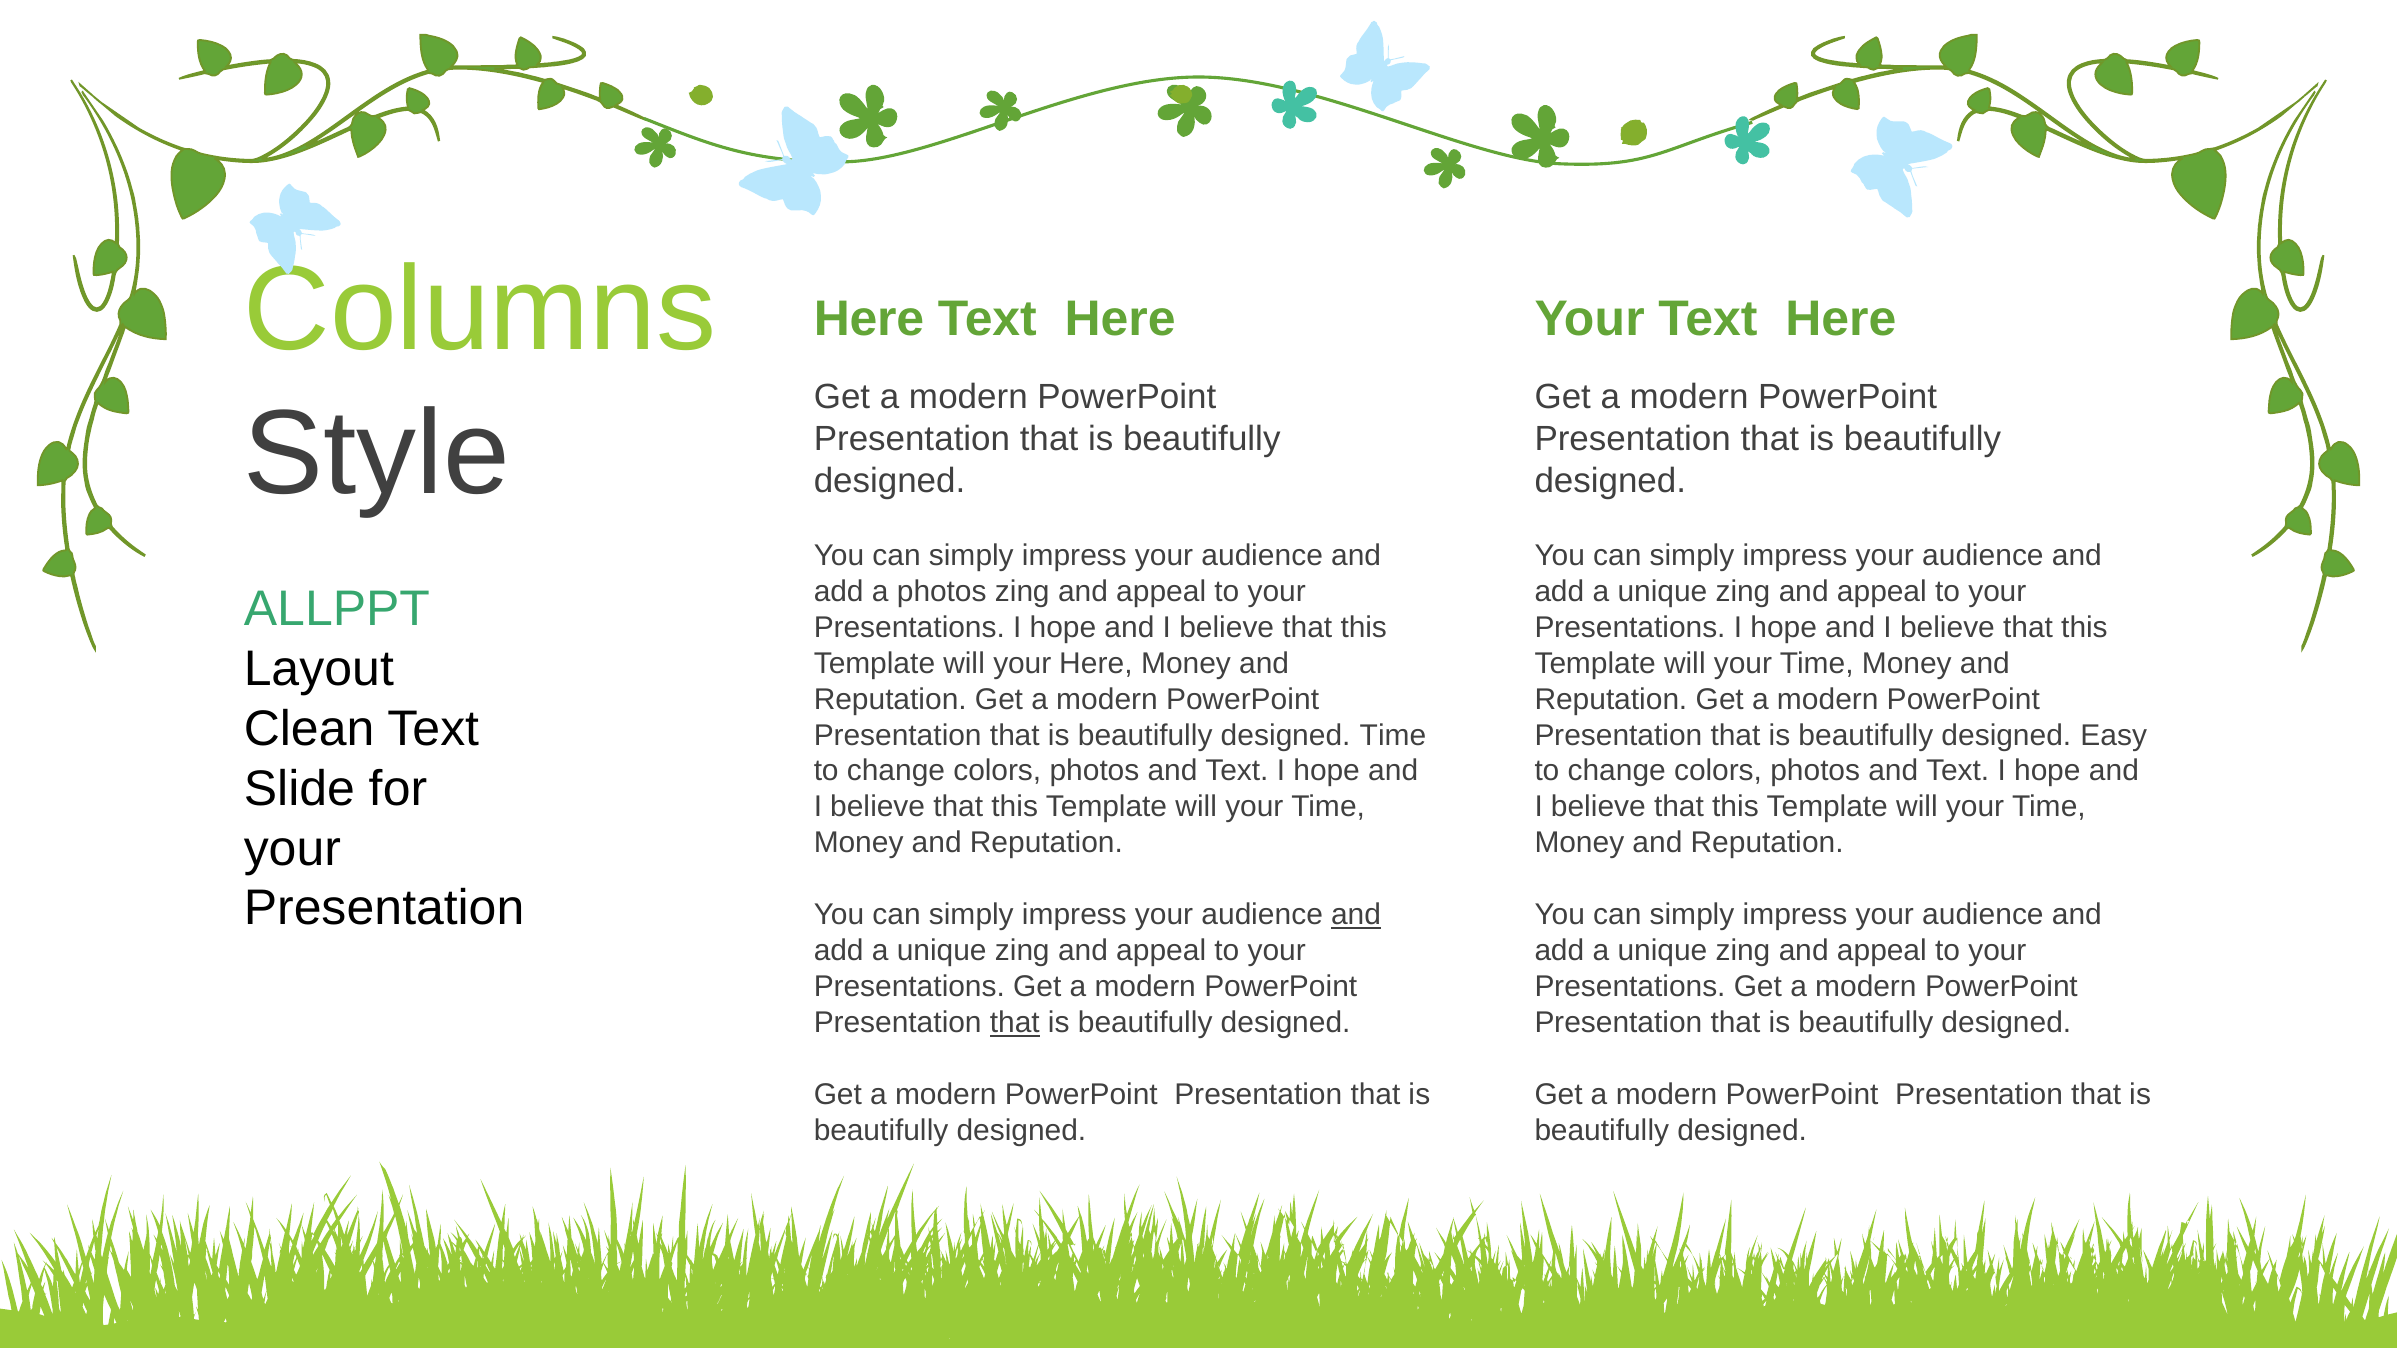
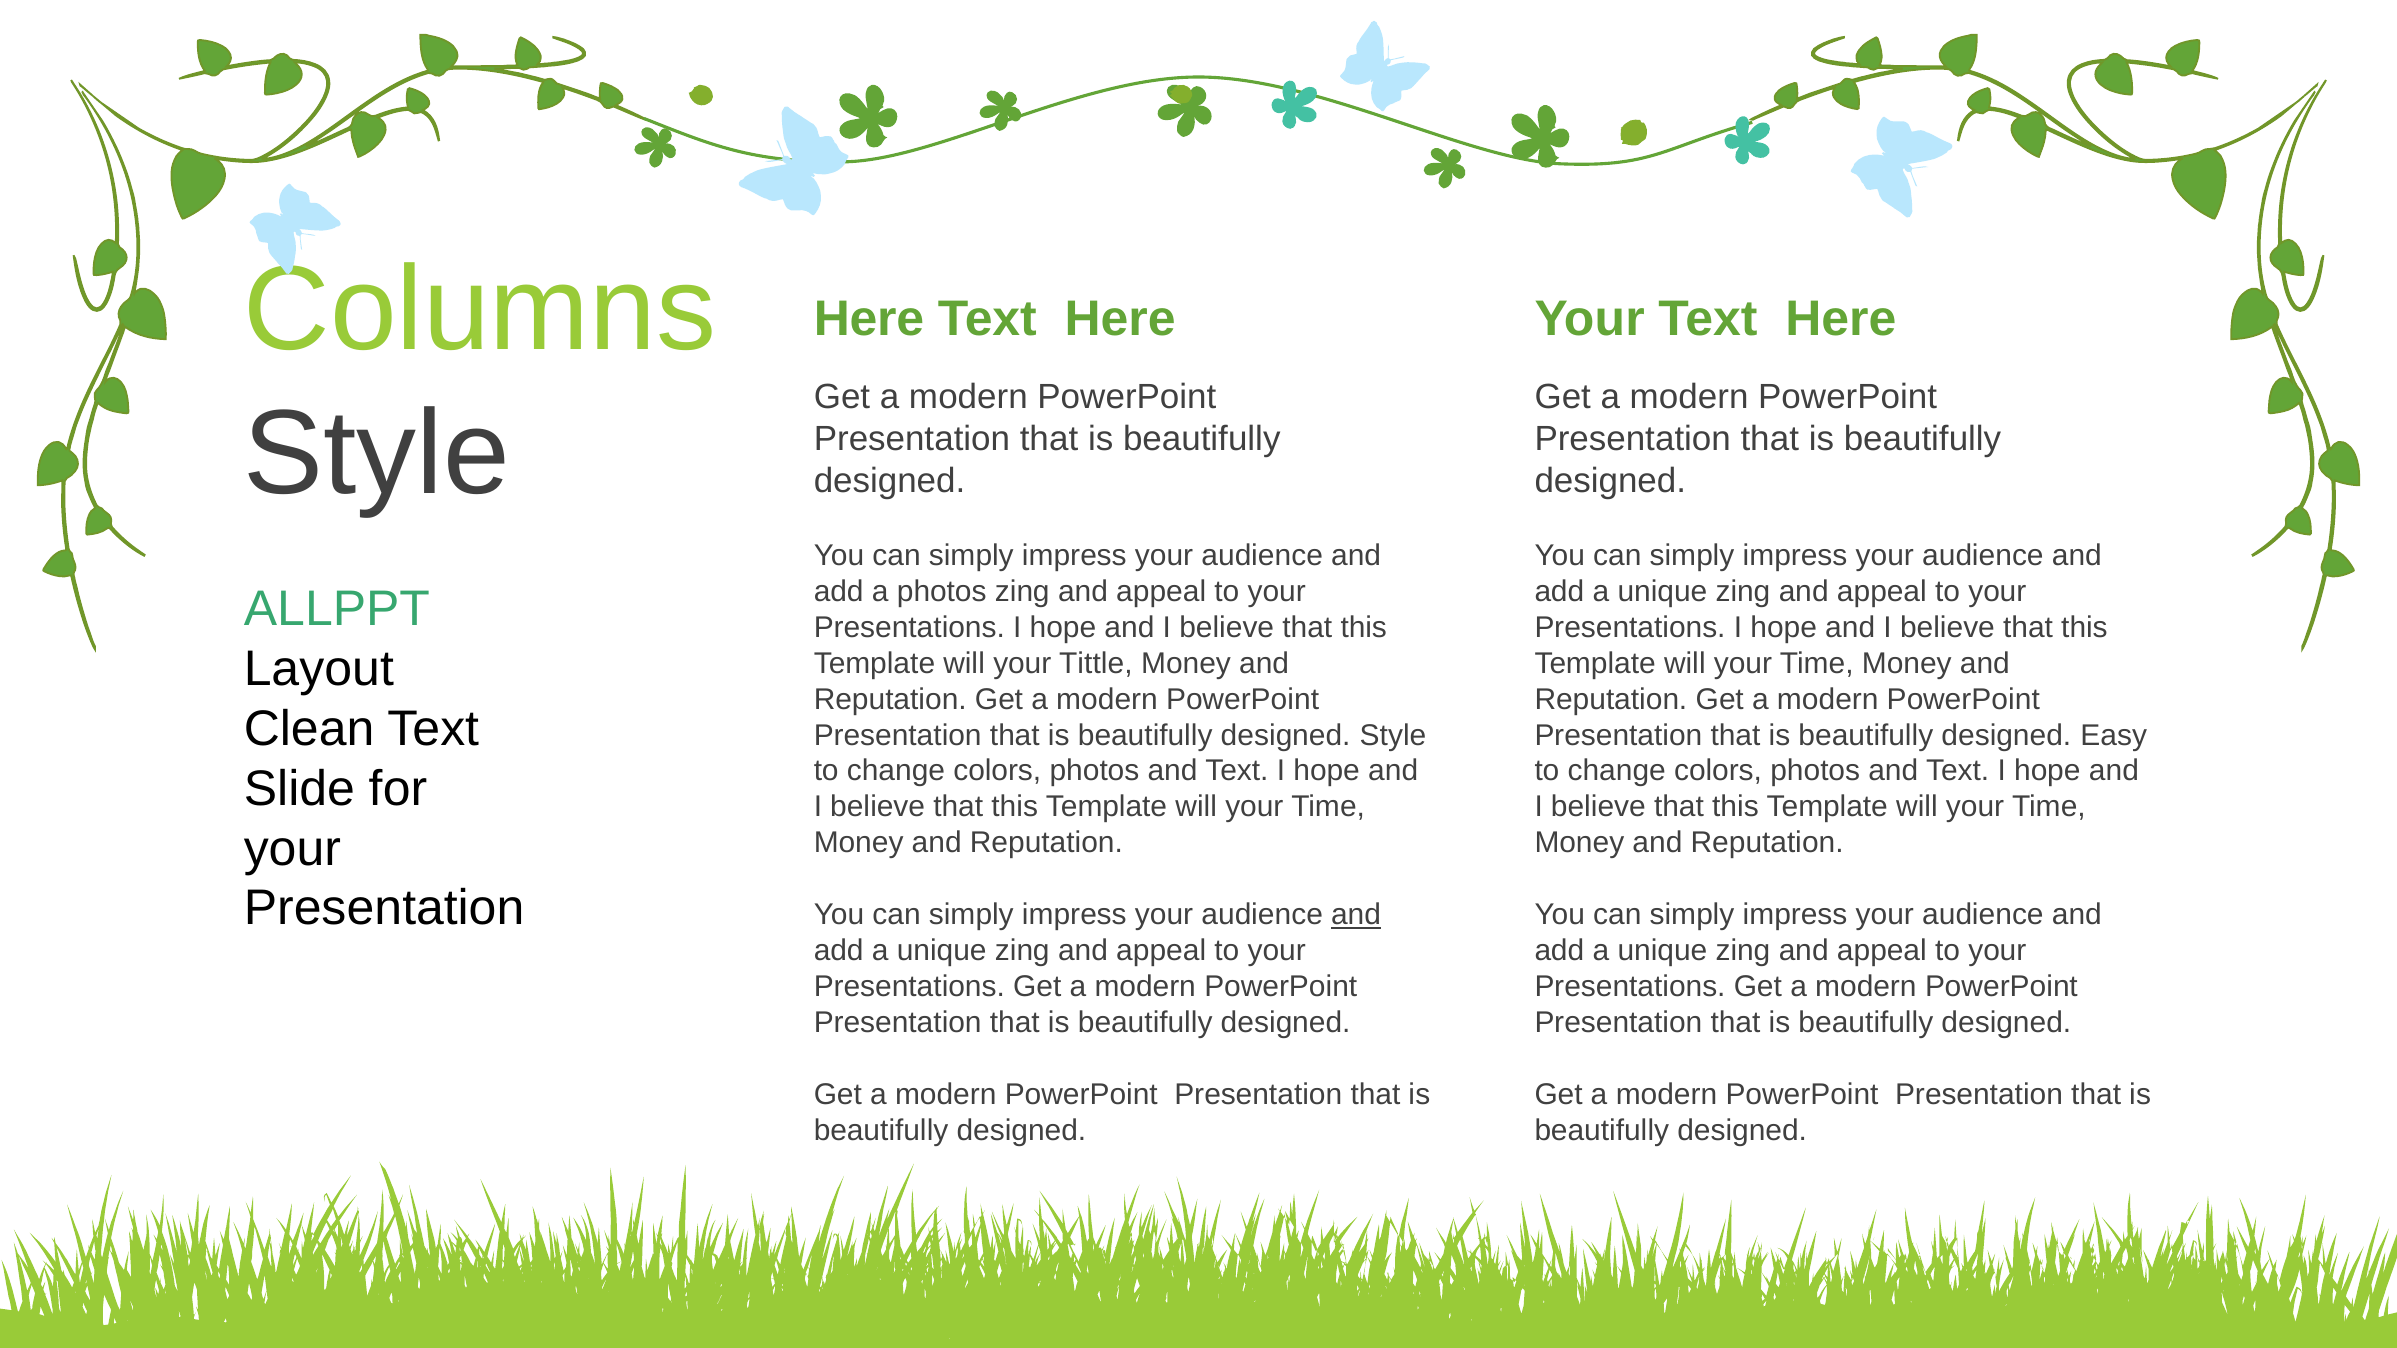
your Here: Here -> Tittle
designed Time: Time -> Style
that at (1015, 1023) underline: present -> none
